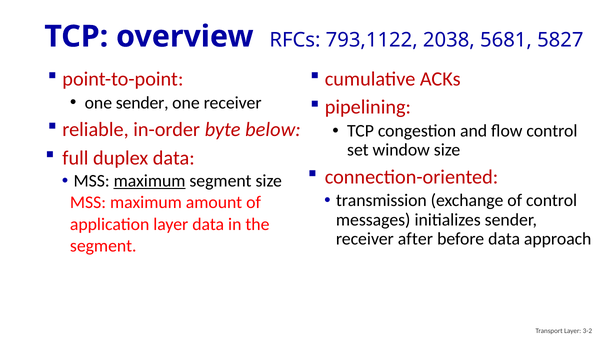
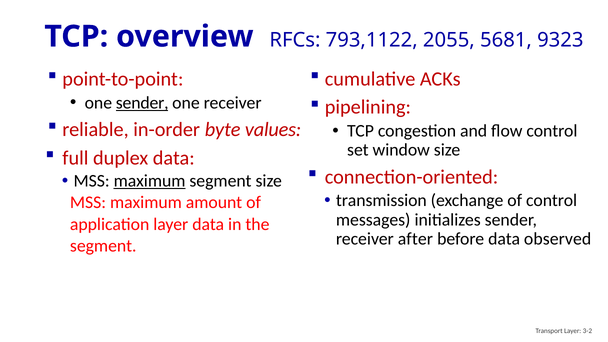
2038: 2038 -> 2055
5827: 5827 -> 9323
sender at (142, 103) underline: none -> present
below: below -> values
approach: approach -> observed
